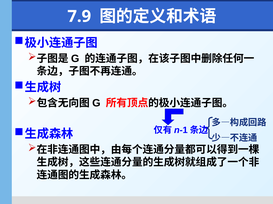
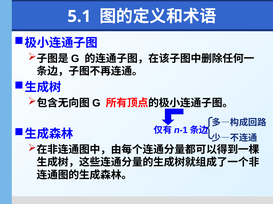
7.9: 7.9 -> 5.1
